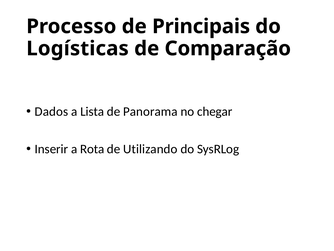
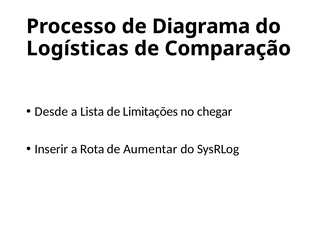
Principais: Principais -> Diagrama
Dados: Dados -> Desde
Panorama: Panorama -> Limitações
Utilizando: Utilizando -> Aumentar
